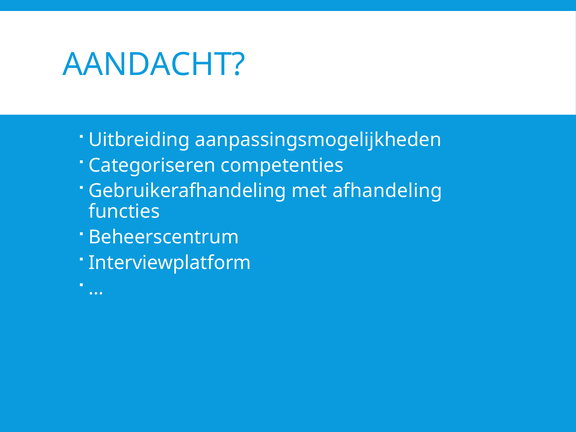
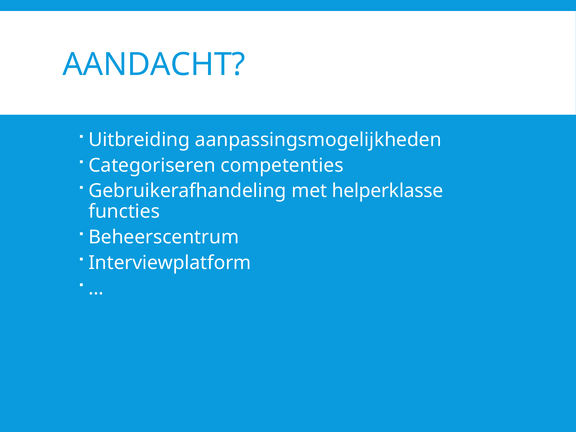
afhandeling: afhandeling -> helperklasse
